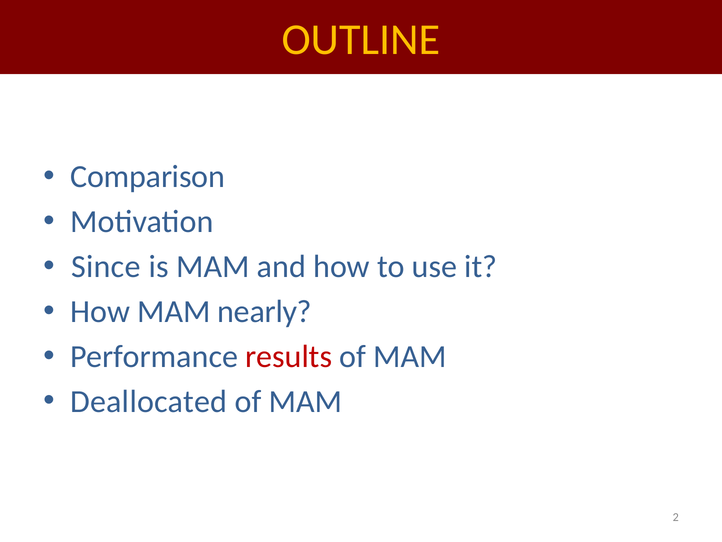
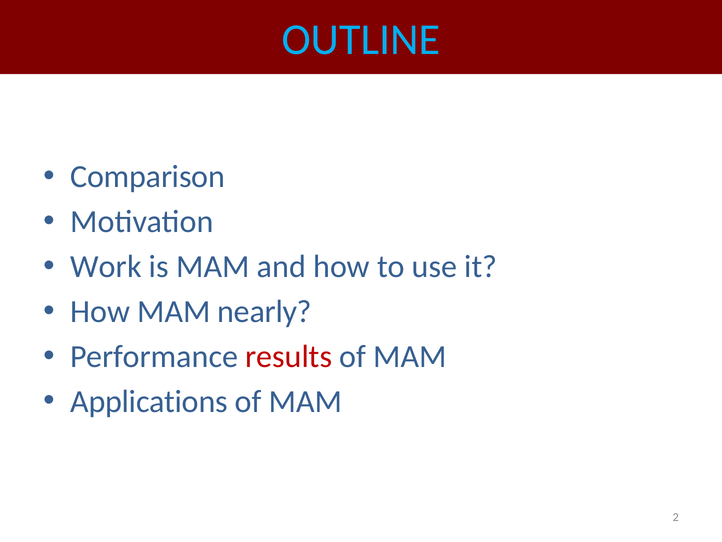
OUTLINE colour: yellow -> light blue
Since: Since -> Work
Deallocated: Deallocated -> Applications
